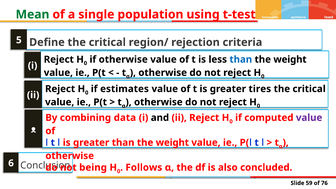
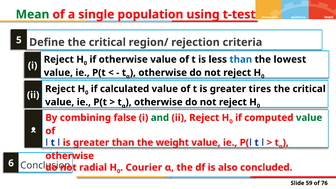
weight at (290, 59): weight -> lowest
estimates: estimates -> calculated
data: data -> false
and colour: black -> green
value at (309, 118) colour: purple -> green
being: being -> radial
Follows: Follows -> Courier
